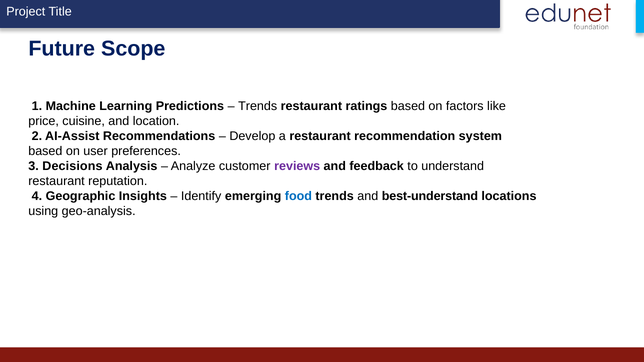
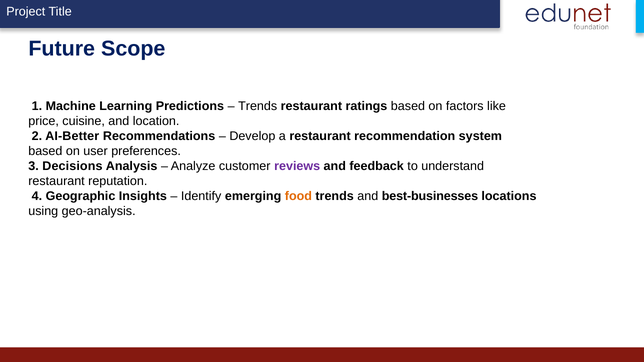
AI-Assist: AI-Assist -> AI-Better
food colour: blue -> orange
best-understand: best-understand -> best-businesses
